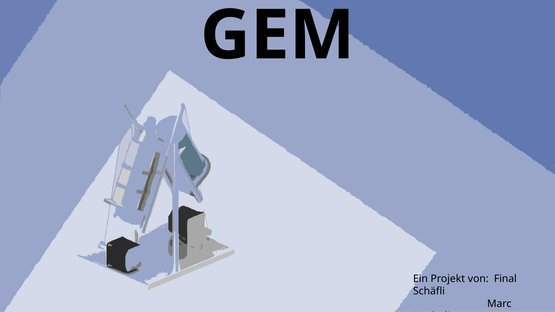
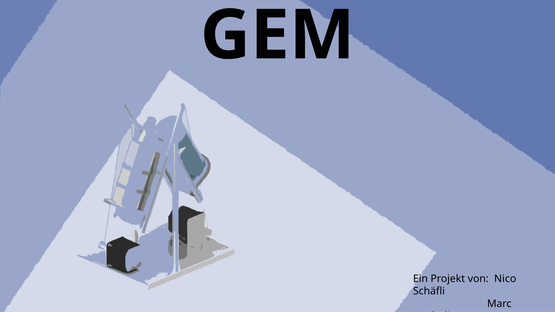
von Final: Final -> Nico
